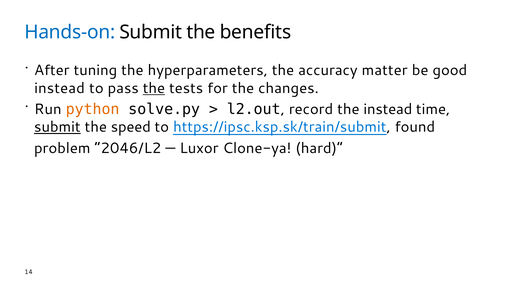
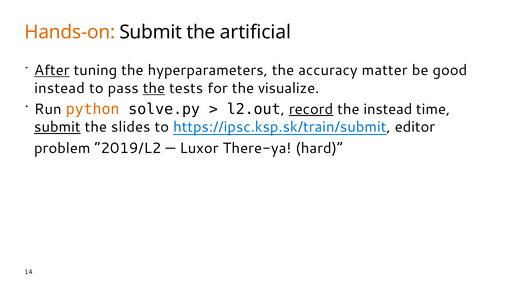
Hands-on colour: blue -> orange
benefits: benefits -> artificial
After underline: none -> present
changes: changes -> visualize
record underline: none -> present
speed: speed -> slides
found: found -> editor
2046/L2: 2046/L2 -> 2019/L2
Clone-ya: Clone-ya -> There-ya
